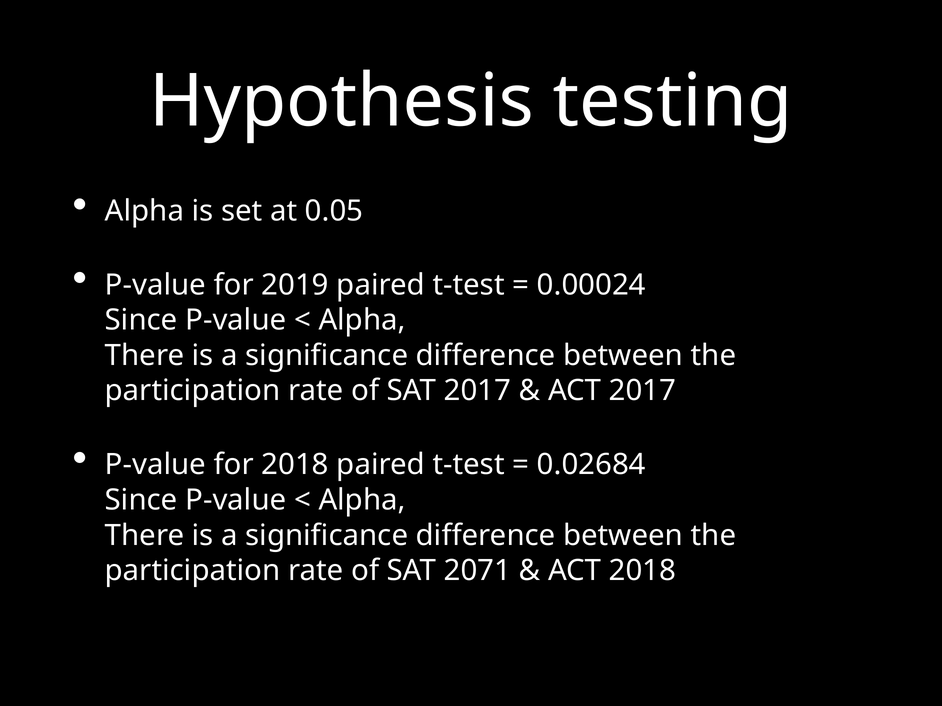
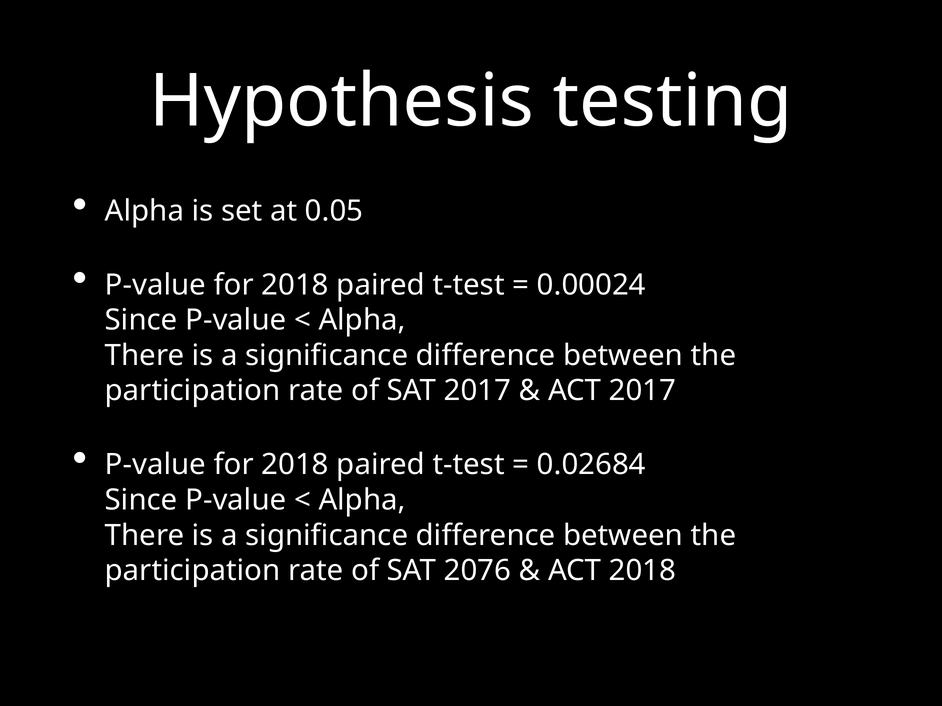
2019 at (295, 285): 2019 -> 2018
2071: 2071 -> 2076
